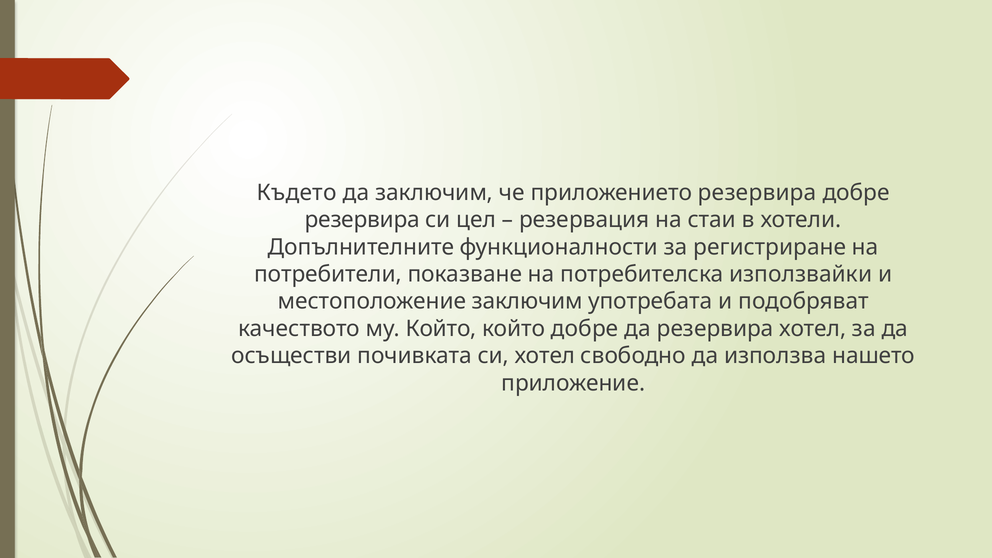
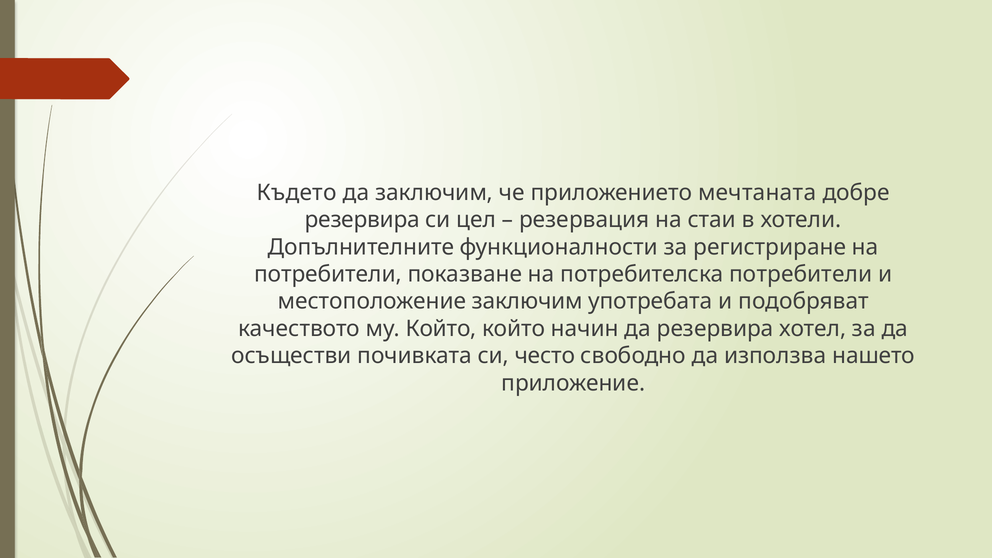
приложението резервира: резервира -> мечтаната
потребителска използвайки: използвайки -> потребители
който добре: добре -> начин
си хотел: хотел -> често
